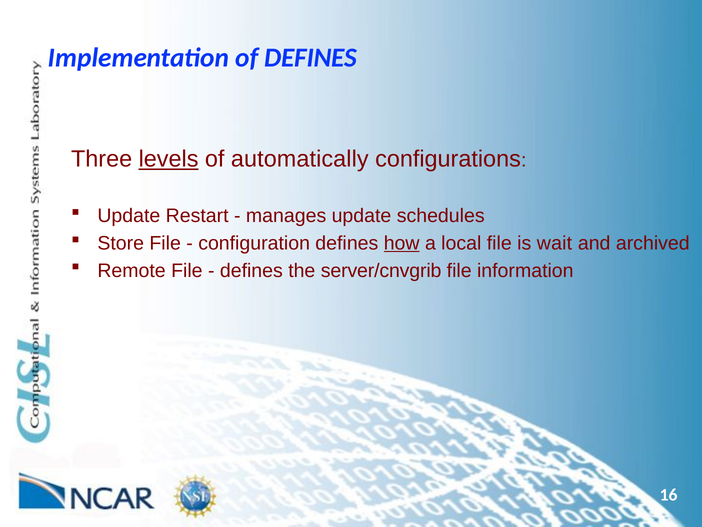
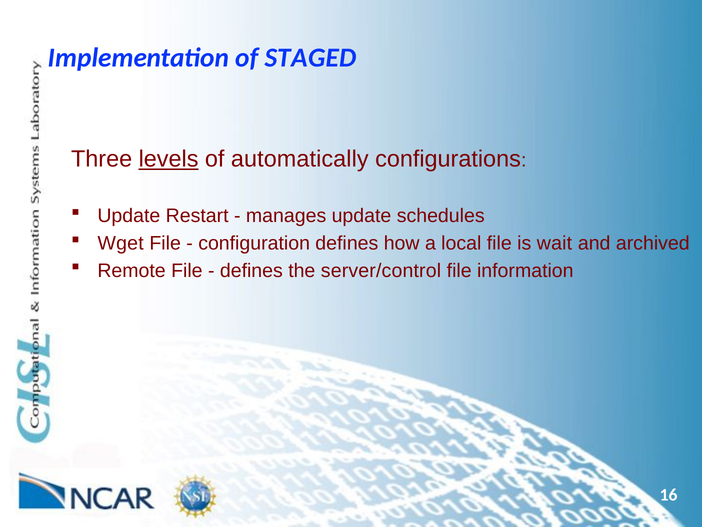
of DEFINES: DEFINES -> STAGED
Store: Store -> Wget
how underline: present -> none
server/cnvgrib: server/cnvgrib -> server/control
